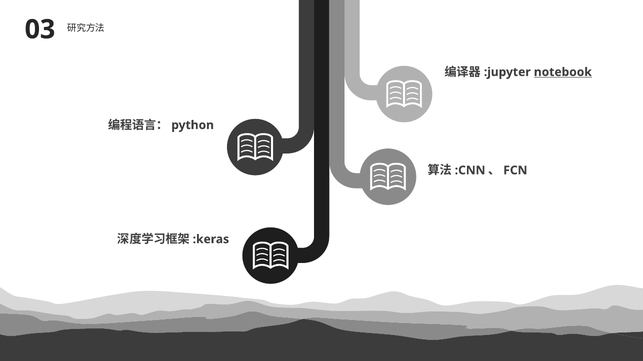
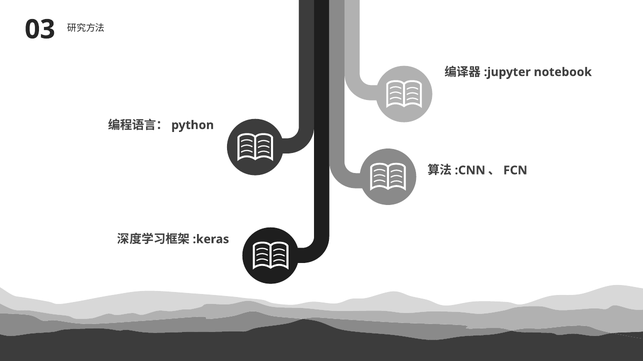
notebook underline: present -> none
